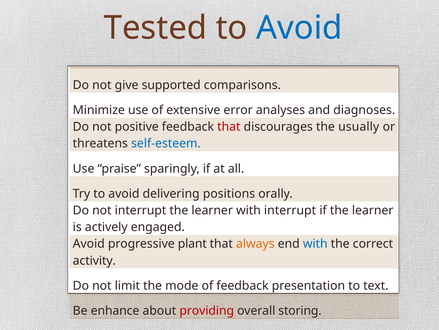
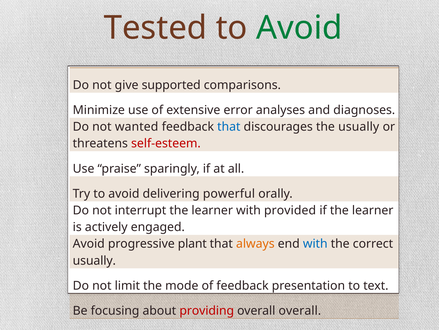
Avoid at (299, 28) colour: blue -> green
positive: positive -> wanted
that at (229, 127) colour: red -> blue
self-esteem colour: blue -> red
positions: positions -> powerful
with interrupt: interrupt -> provided
activity at (94, 260): activity -> usually
enhance: enhance -> focusing
overall storing: storing -> overall
